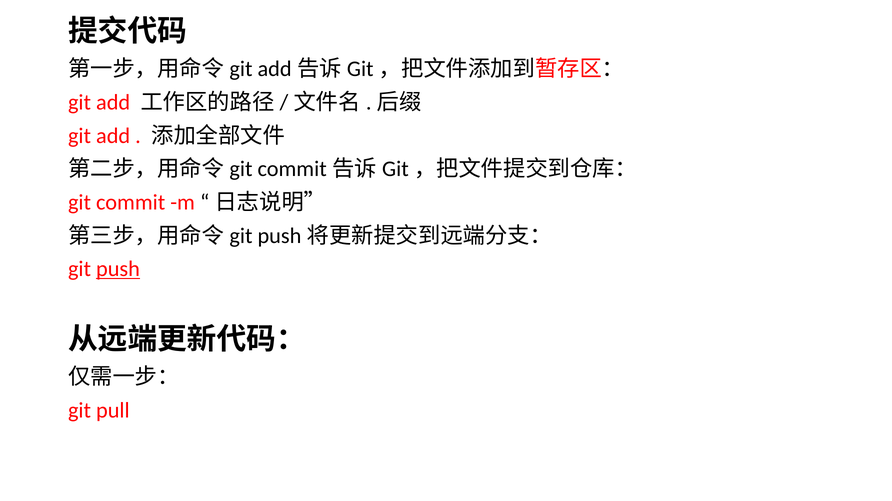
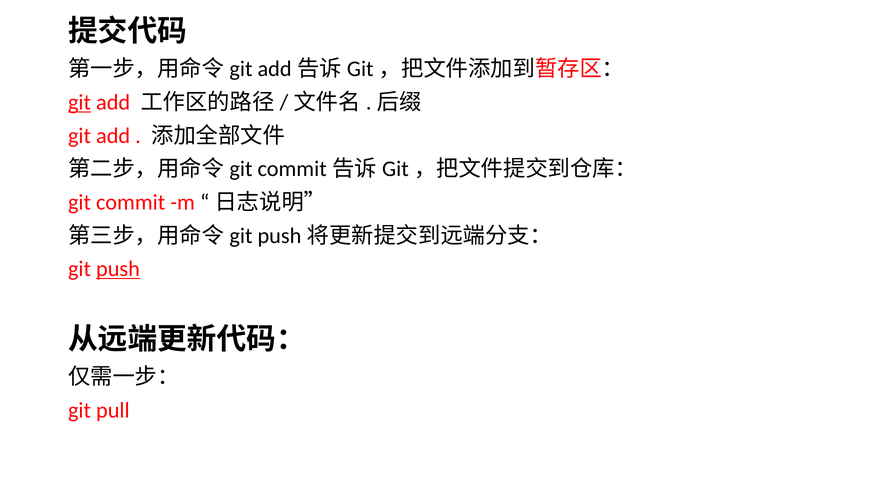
git at (80, 103) underline: none -> present
